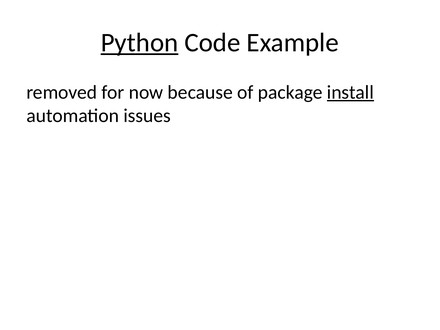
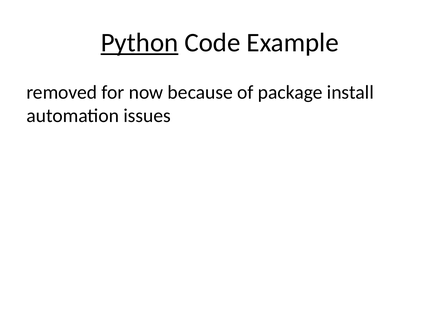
install underline: present -> none
